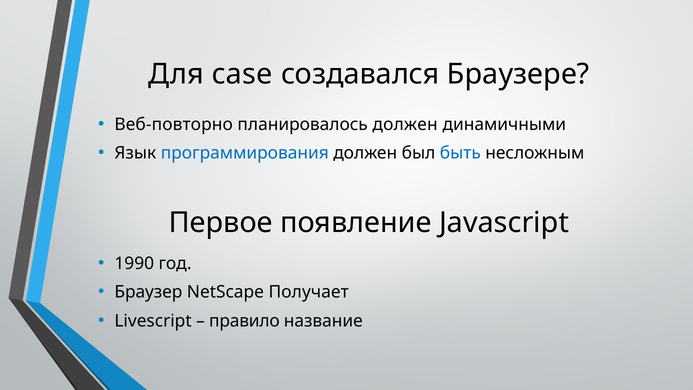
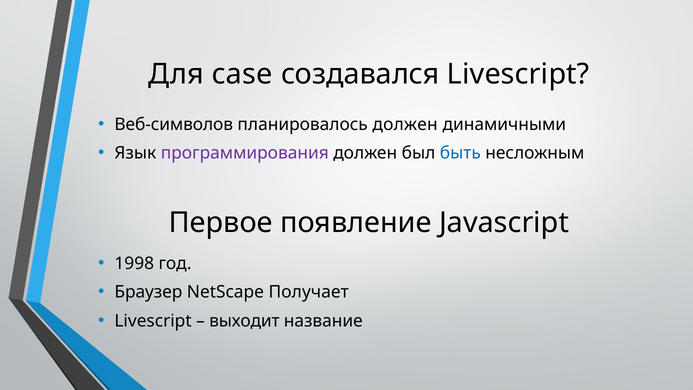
создавался Браузере: Браузере -> Livescript
Веб-повторно: Веб-повторно -> Веб-символов
программирования colour: blue -> purple
1990: 1990 -> 1998
правило: правило -> выходит
